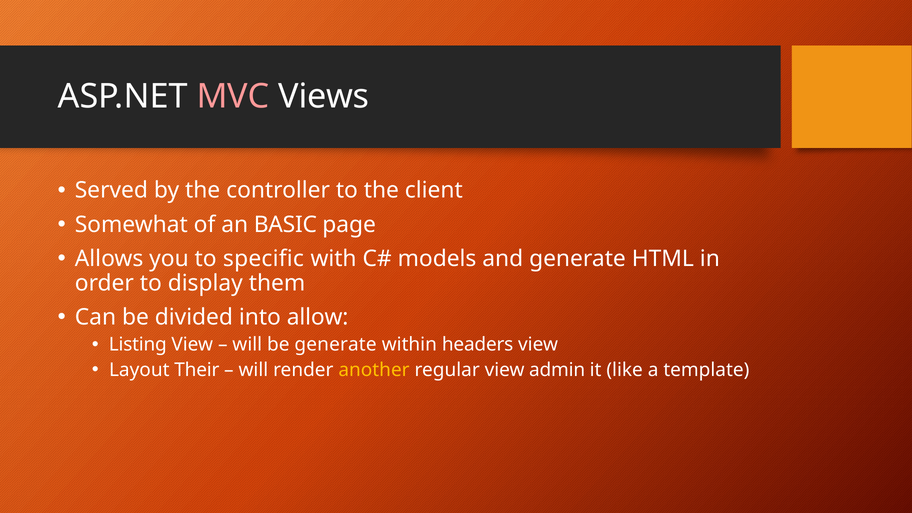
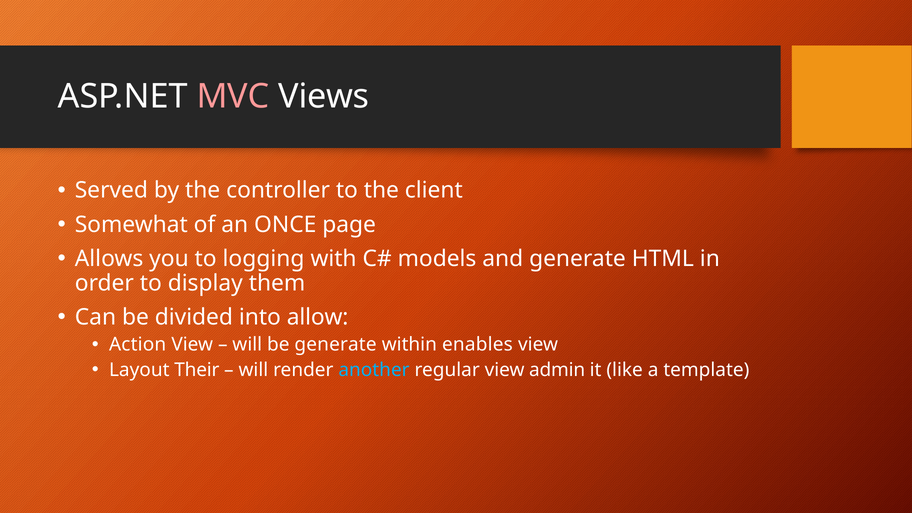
BASIC: BASIC -> ONCE
specific: specific -> logging
Listing: Listing -> Action
headers: headers -> enables
another colour: yellow -> light blue
